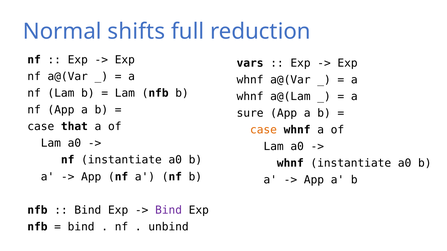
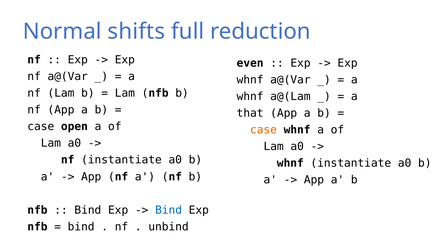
vars: vars -> even
sure: sure -> that
that: that -> open
Bind at (169, 210) colour: purple -> blue
